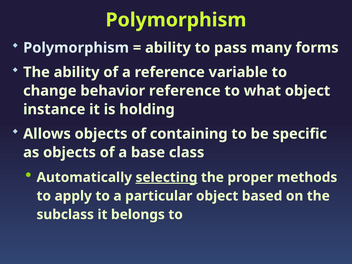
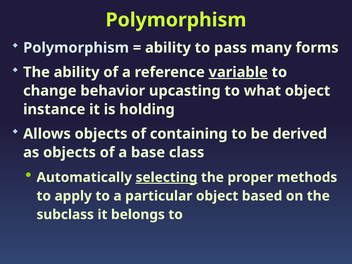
variable underline: none -> present
behavior reference: reference -> upcasting
specific: specific -> derived
